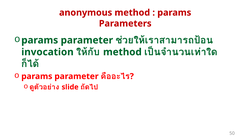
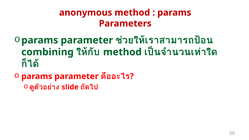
invocation: invocation -> combining
